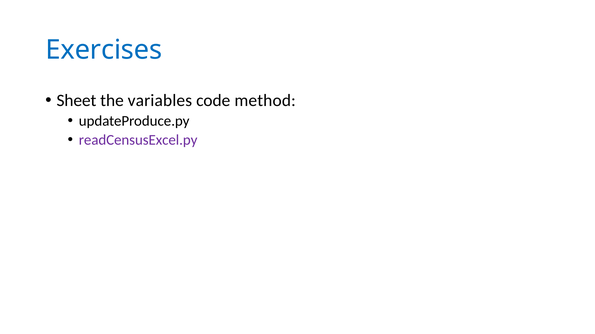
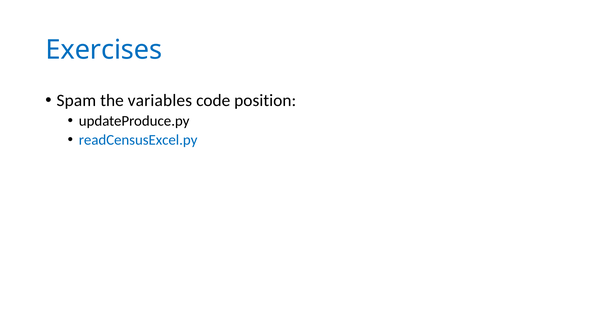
Sheet: Sheet -> Spam
method: method -> position
readCensusExcel.py colour: purple -> blue
